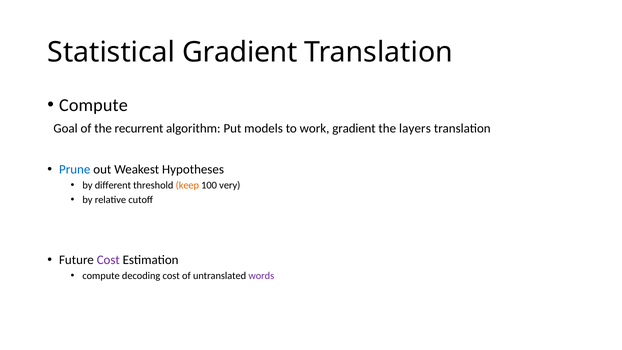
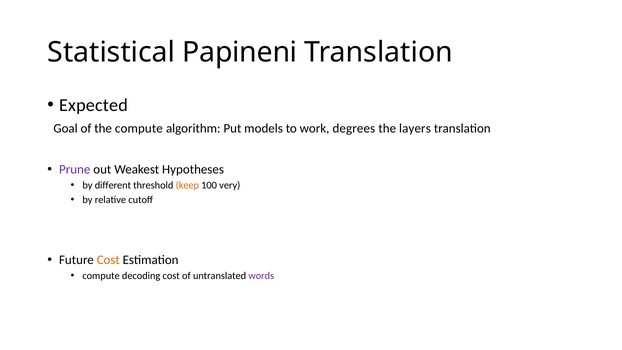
Statistical Gradient: Gradient -> Papineni
Compute at (93, 105): Compute -> Expected
the recurrent: recurrent -> compute
work gradient: gradient -> degrees
Prune colour: blue -> purple
Cost at (108, 260) colour: purple -> orange
